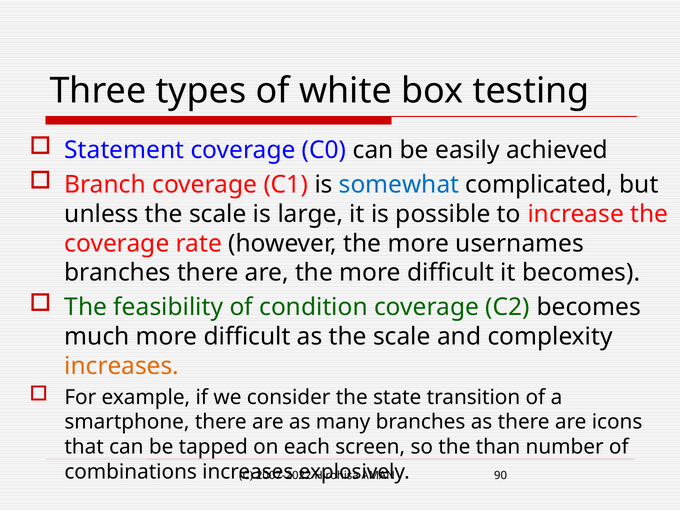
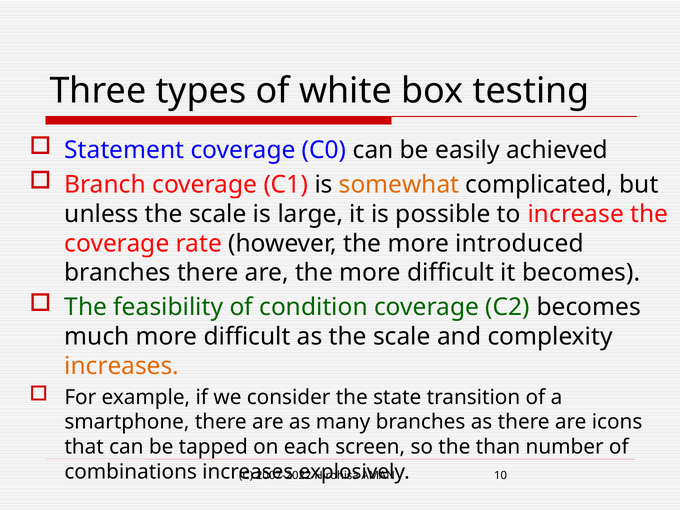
somewhat colour: blue -> orange
usernames: usernames -> introduced
90: 90 -> 10
